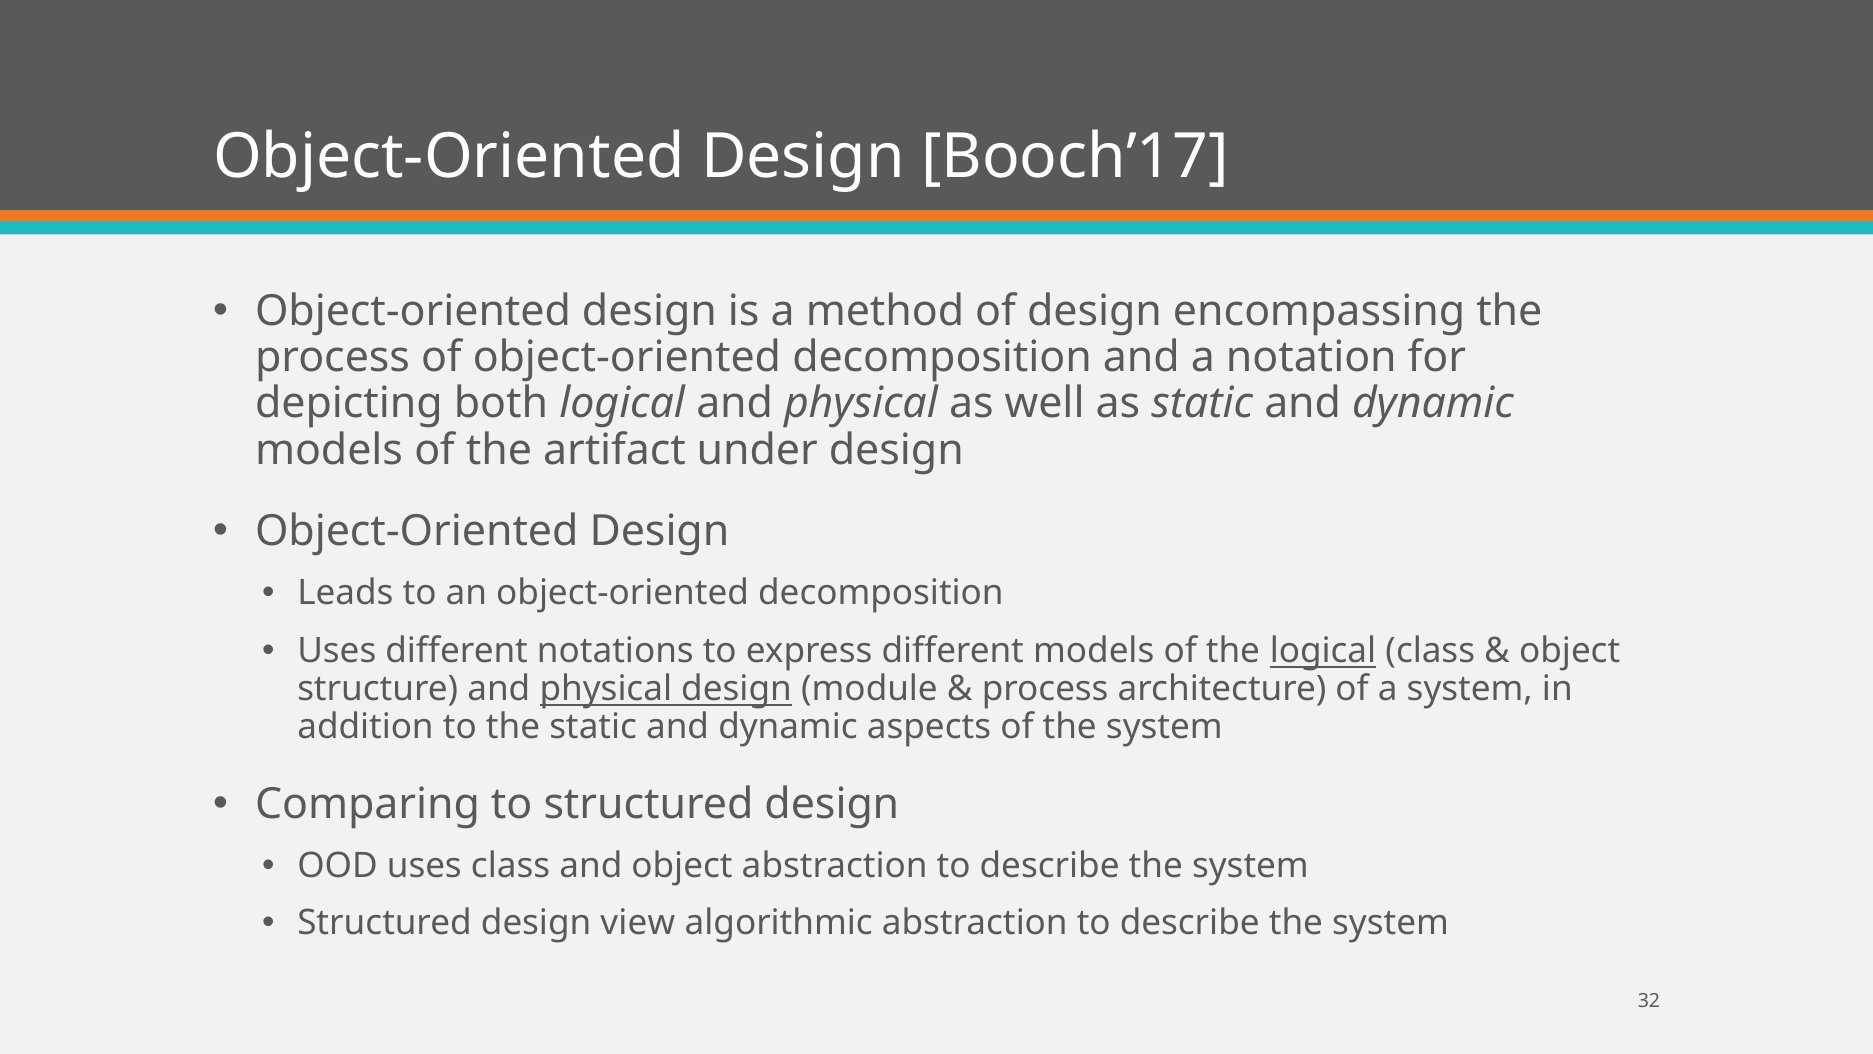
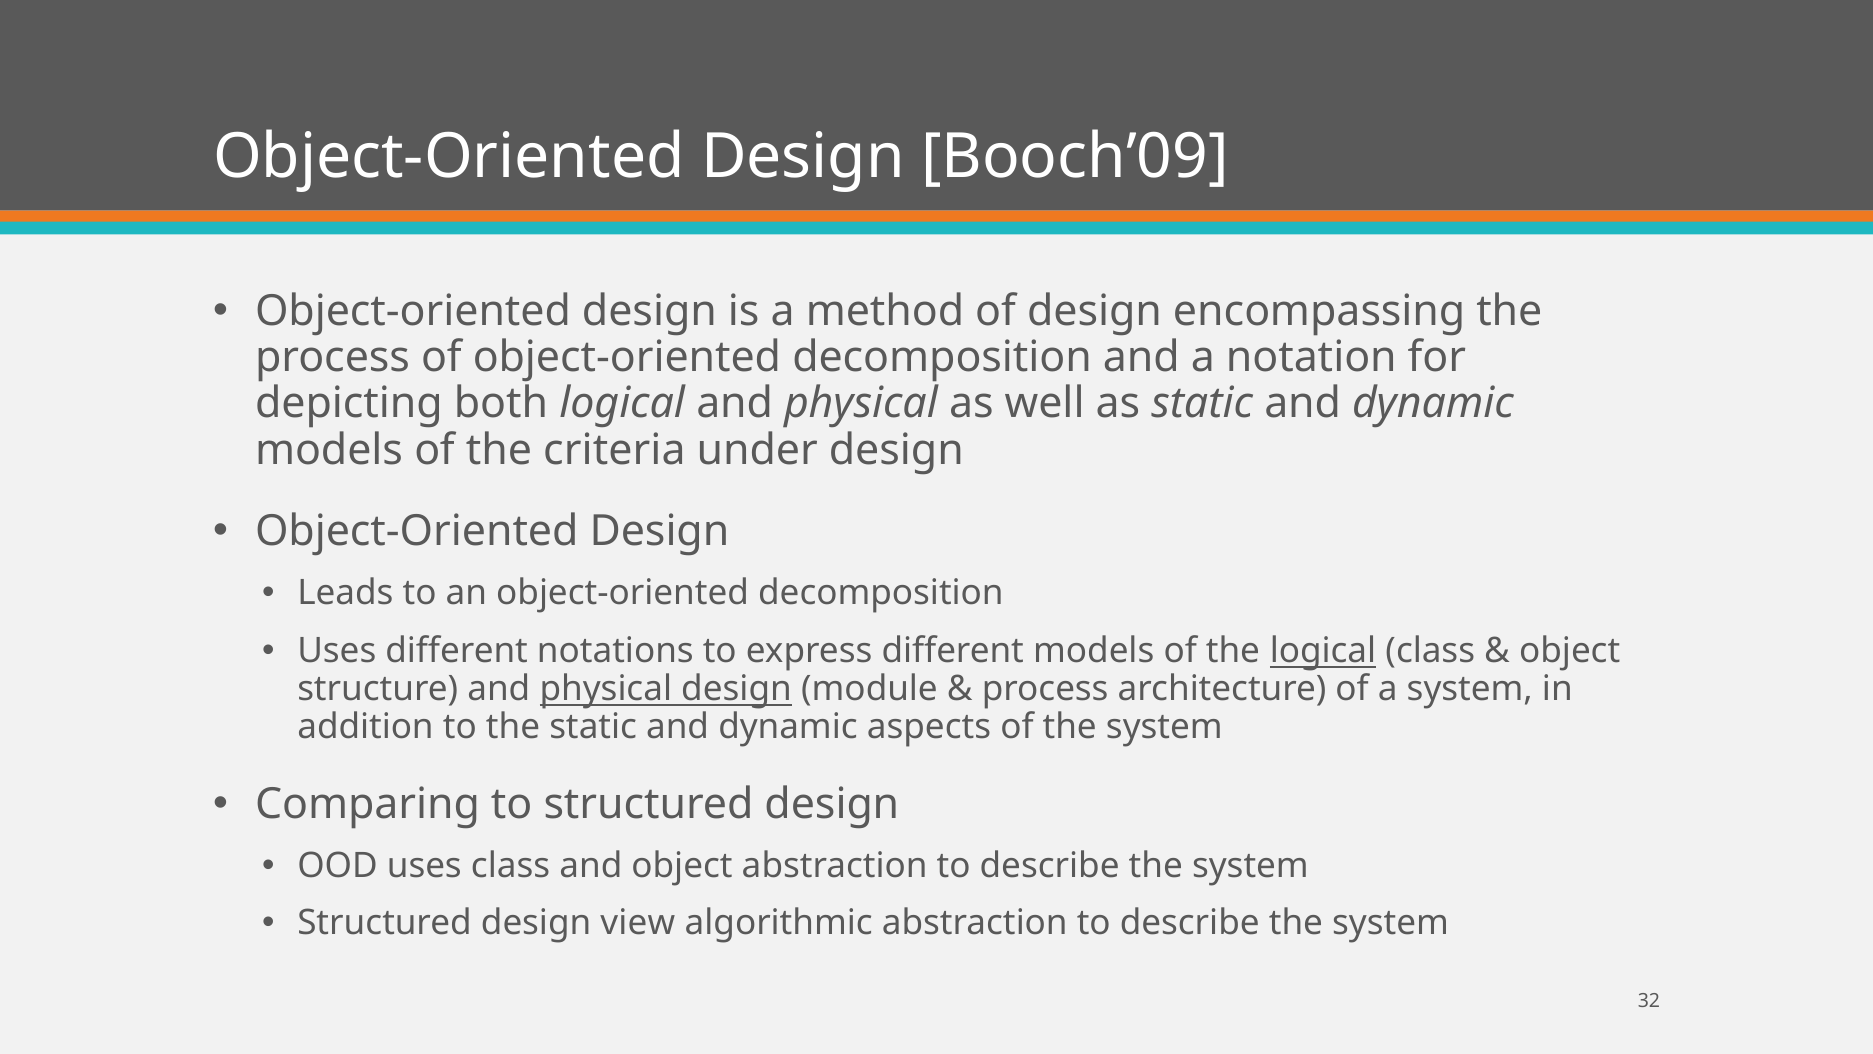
Booch’17: Booch’17 -> Booch’09
artifact: artifact -> criteria
